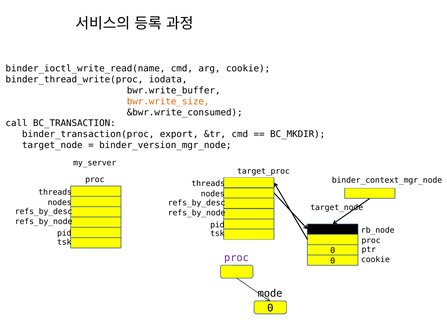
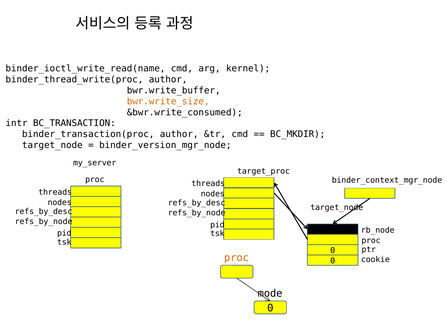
arg cookie: cookie -> kernel
binder_thread_write(proc iodata: iodata -> author
call: call -> intr
binder_transaction(proc export: export -> author
proc at (236, 258) colour: purple -> orange
